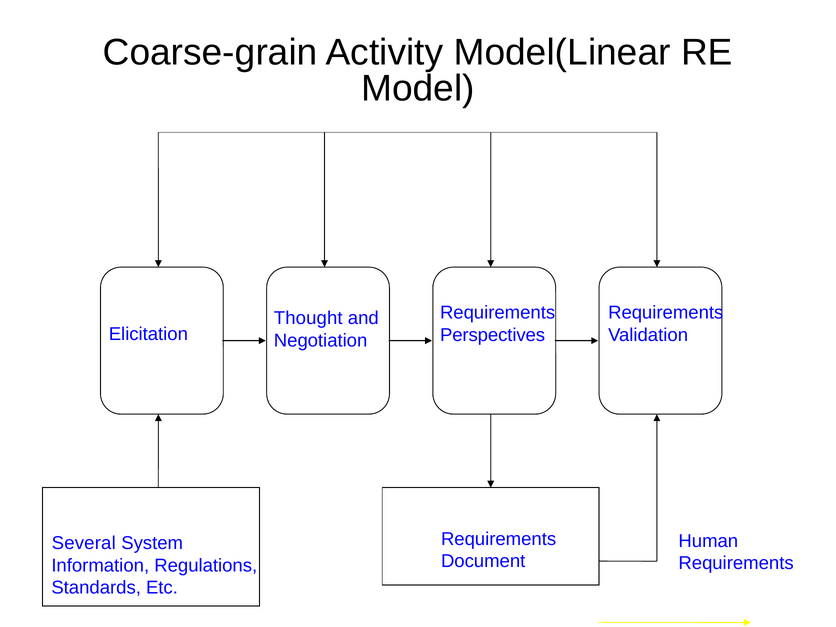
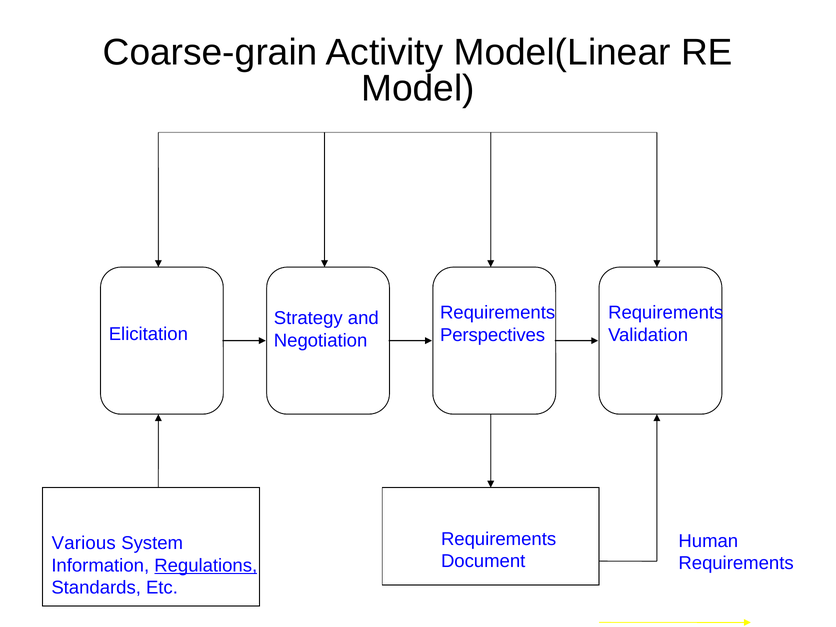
Thought: Thought -> Strategy
Several: Several -> Various
Regulations underline: none -> present
